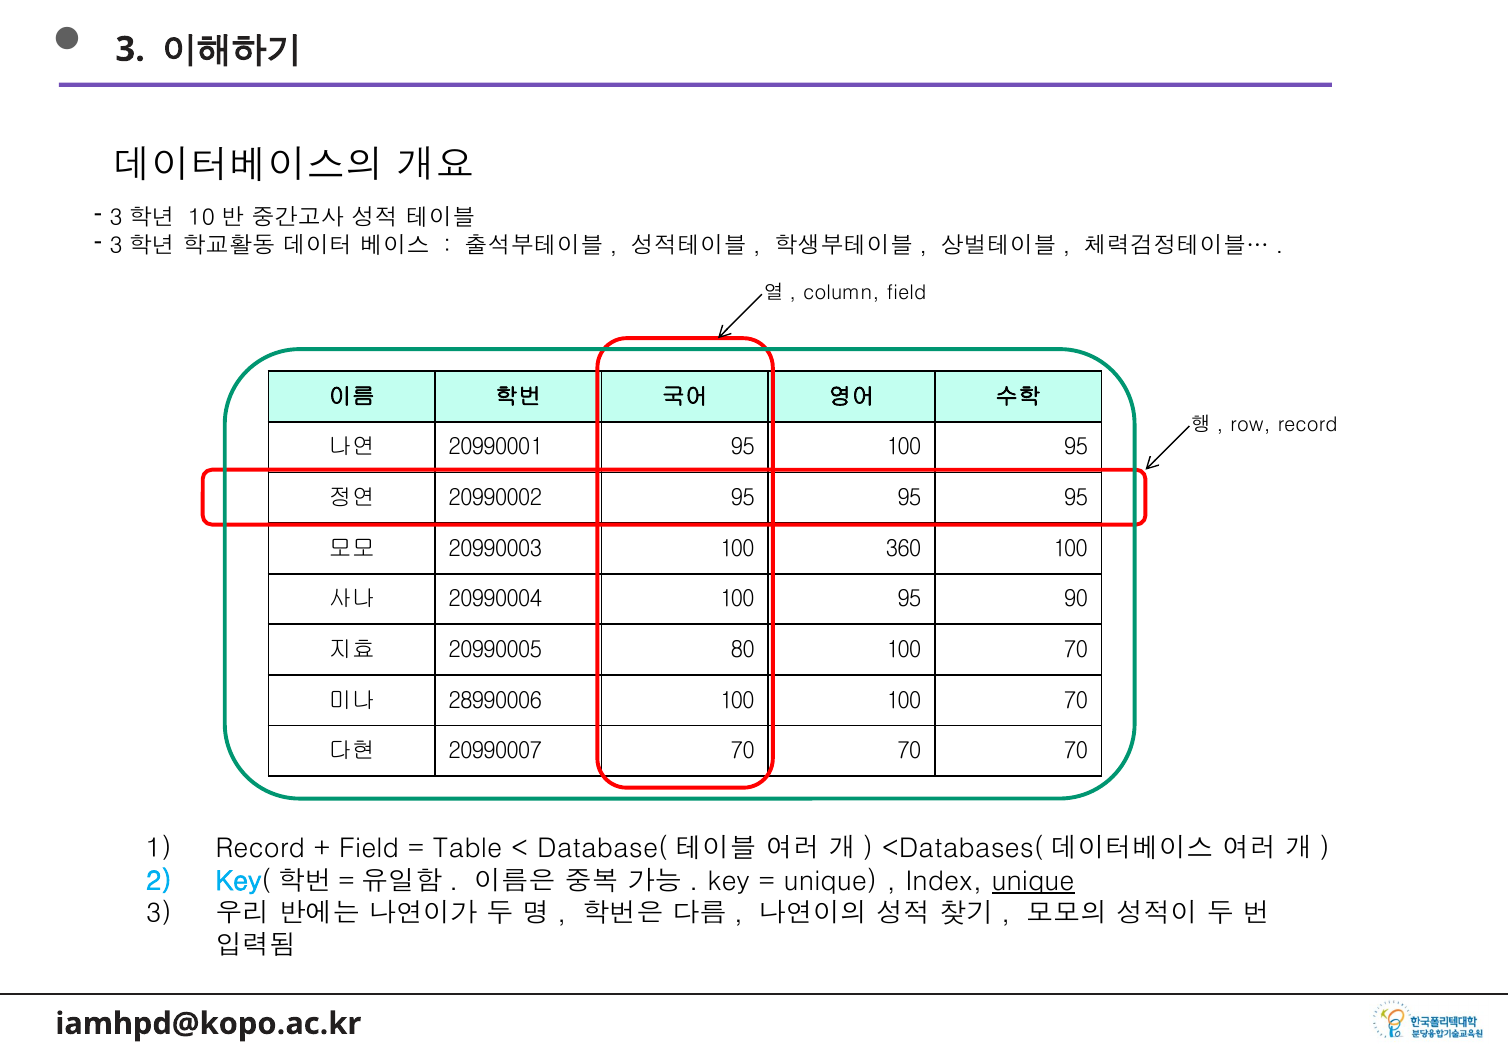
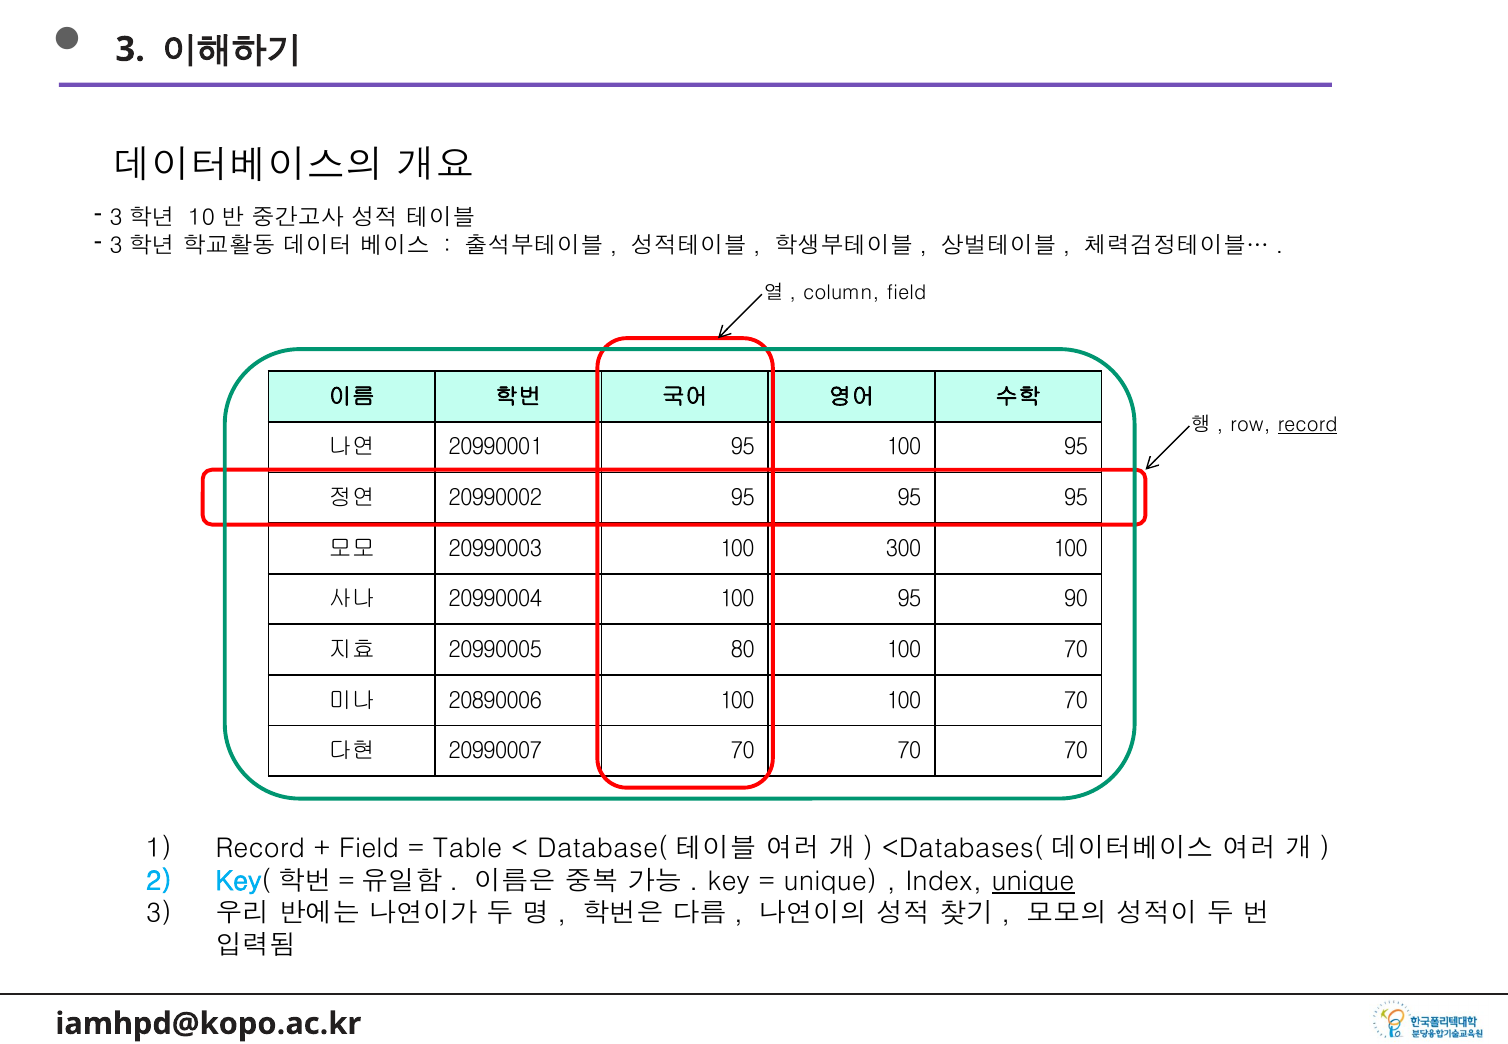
record at (1308, 424) underline: none -> present
360: 360 -> 300
28990006: 28990006 -> 20890006
